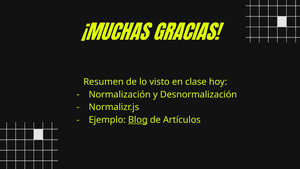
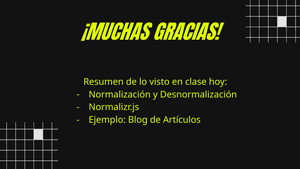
Blog underline: present -> none
